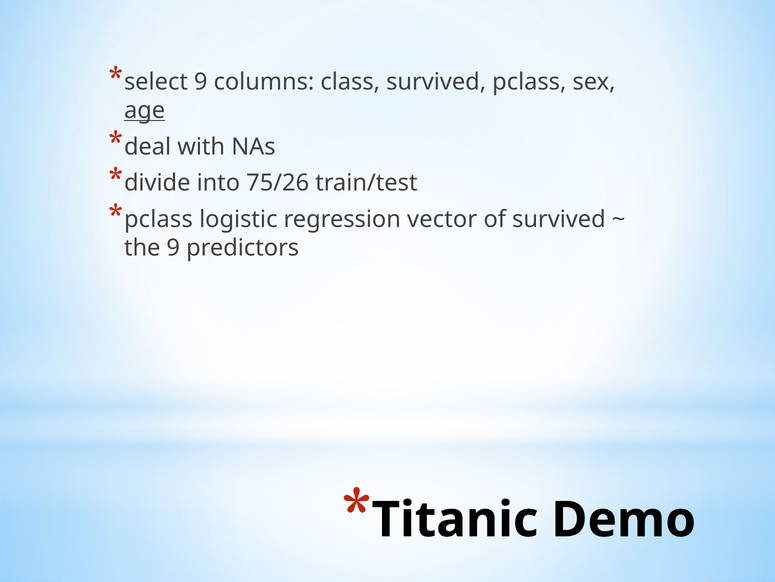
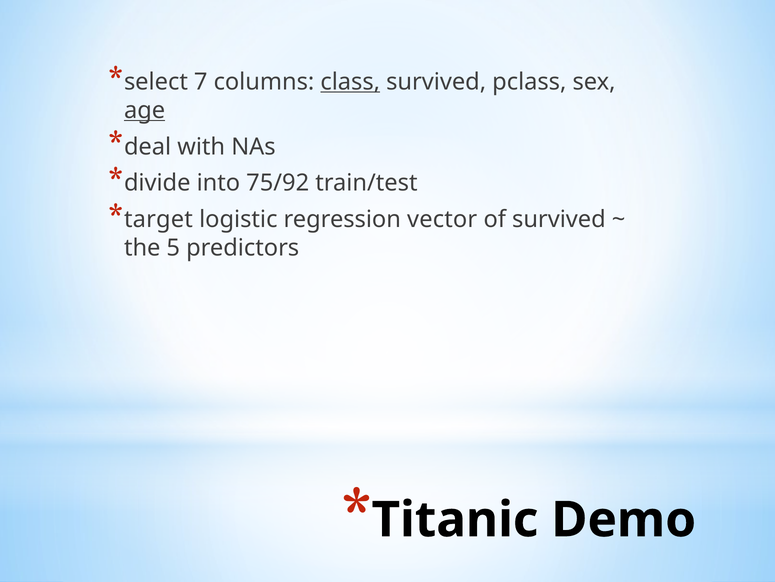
select 9: 9 -> 7
class underline: none -> present
75/26: 75/26 -> 75/92
pclass at (158, 219): pclass -> target
the 9: 9 -> 5
